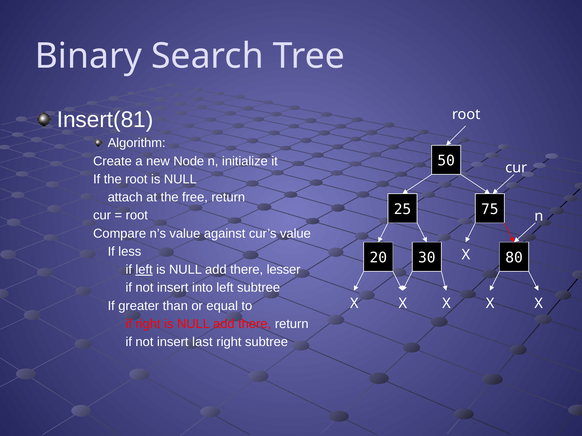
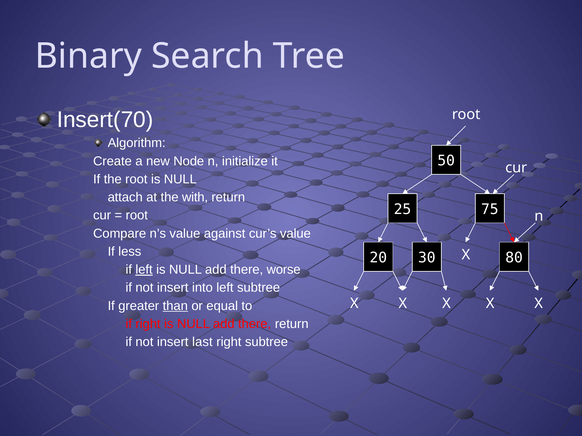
Insert(81: Insert(81 -> Insert(70
free: free -> with
lesser: lesser -> worse
than underline: none -> present
